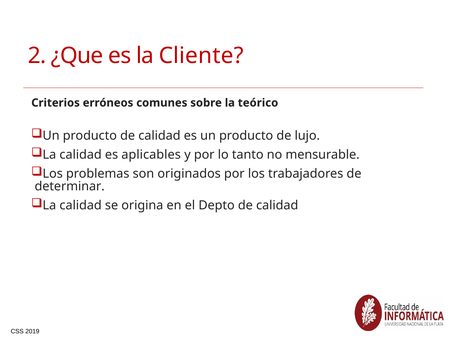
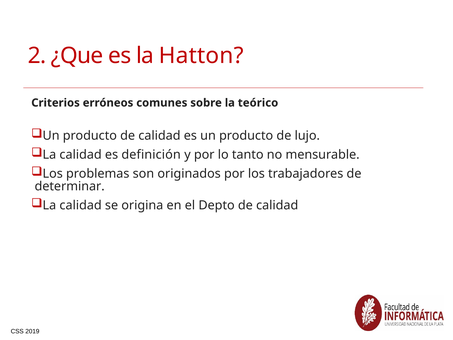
Cliente: Cliente -> Hatton
aplicables: aplicables -> definición
